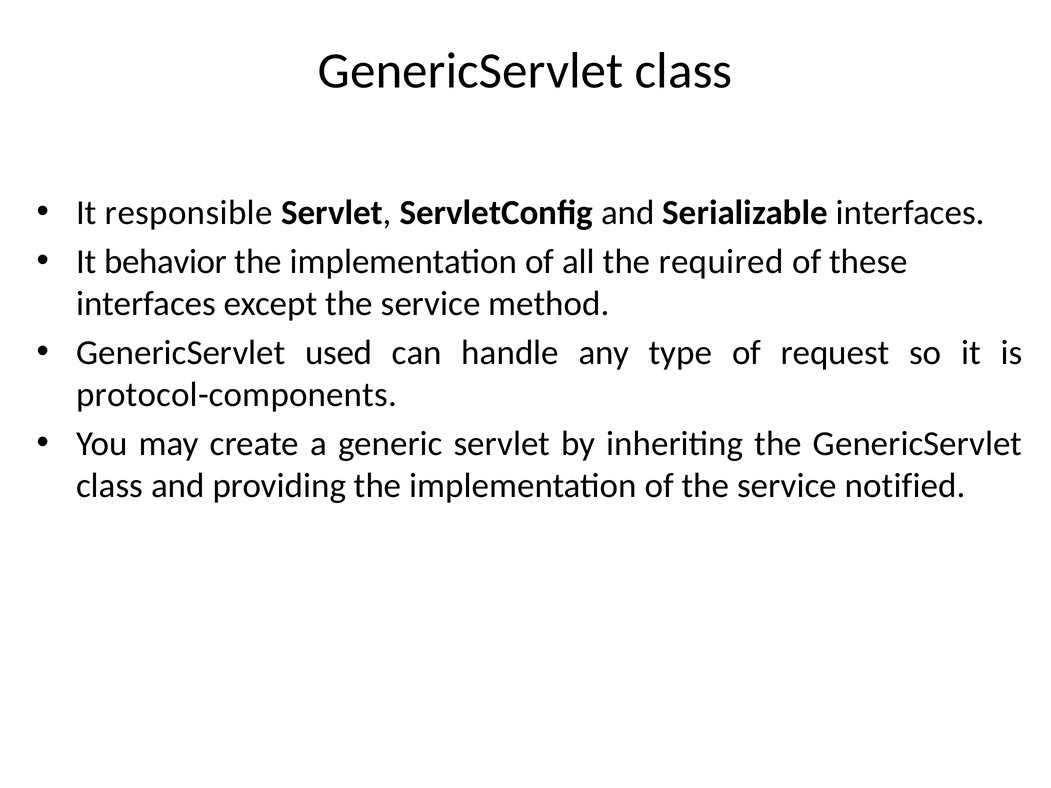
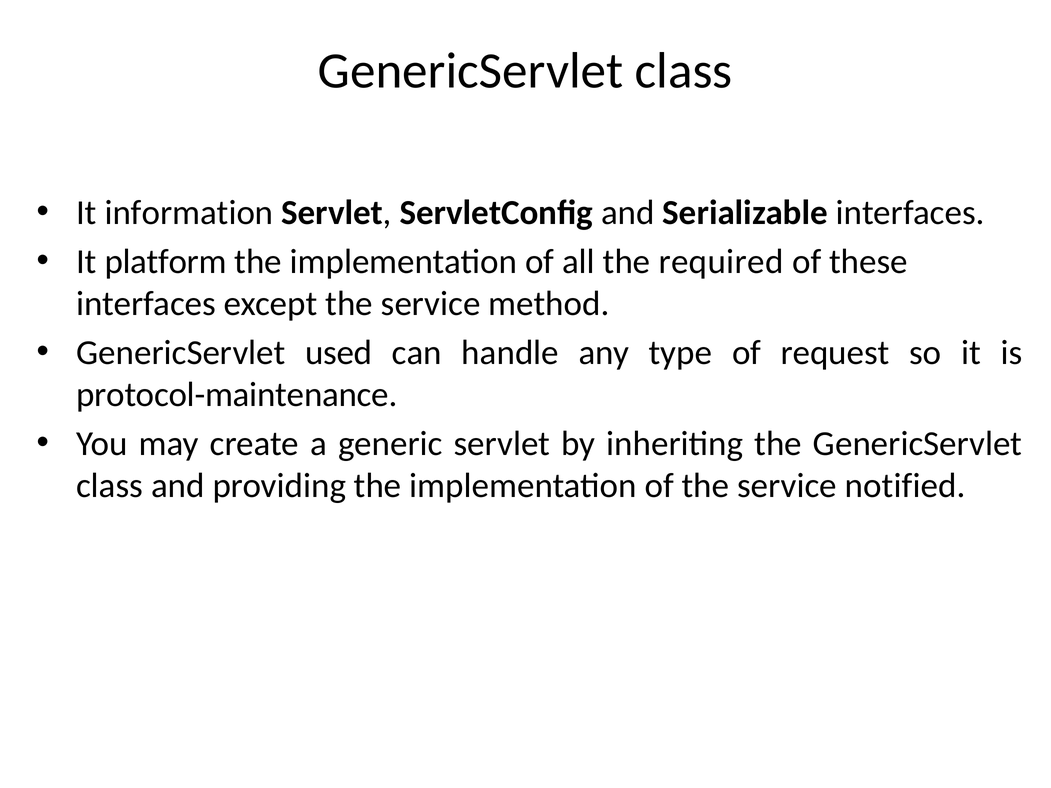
responsible: responsible -> information
behavior: behavior -> platform
protocol-components: protocol-components -> protocol-maintenance
